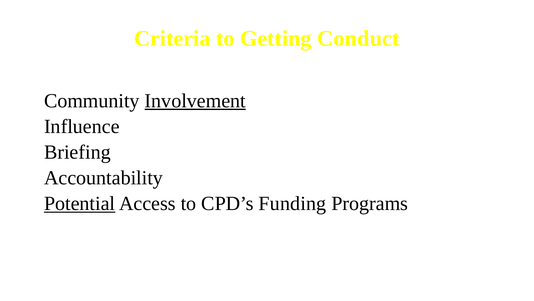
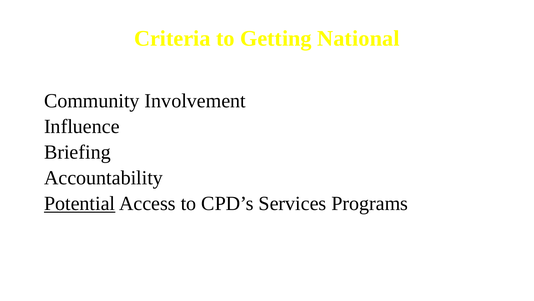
Conduct: Conduct -> National
Involvement underline: present -> none
Funding: Funding -> Services
